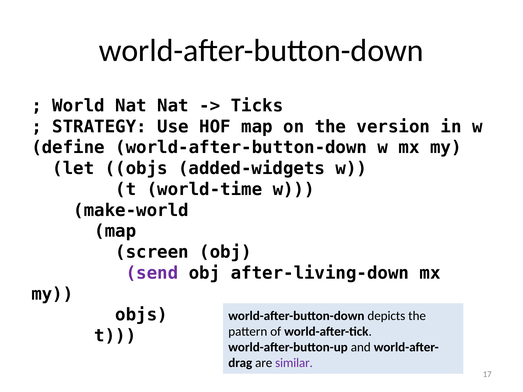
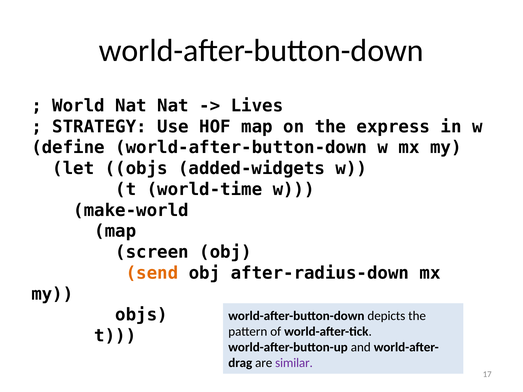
Ticks: Ticks -> Lives
version: version -> express
send colour: purple -> orange
after-living-down: after-living-down -> after-radius-down
